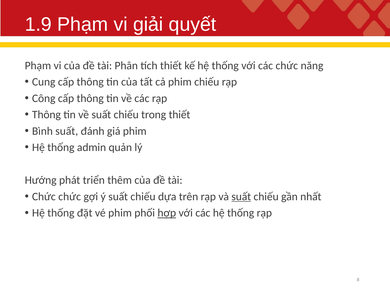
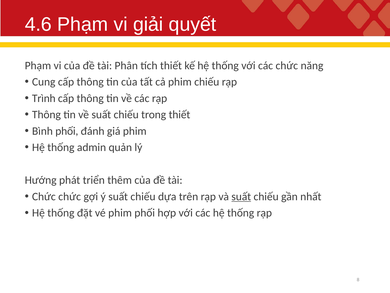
1.9: 1.9 -> 4.6
Công: Công -> Trình
Bình suất: suất -> phối
hợp underline: present -> none
